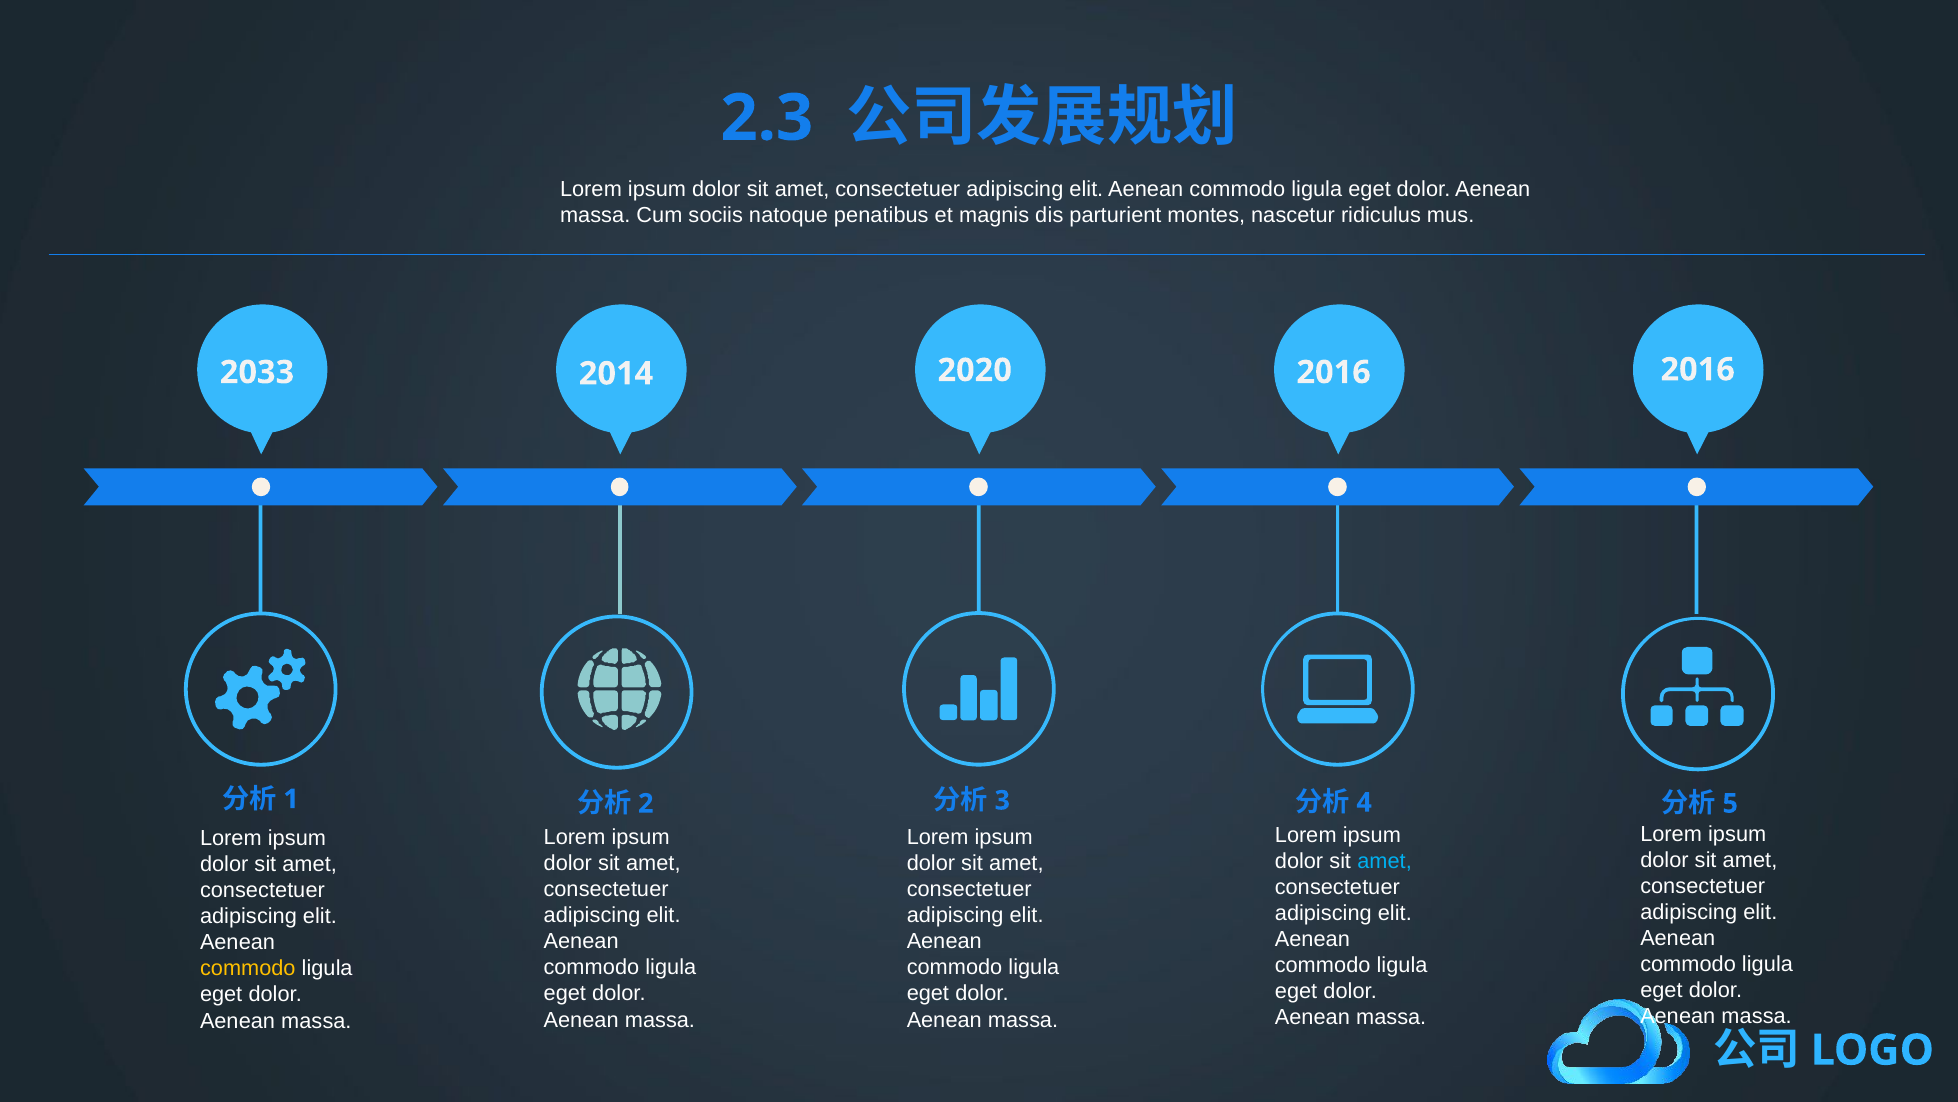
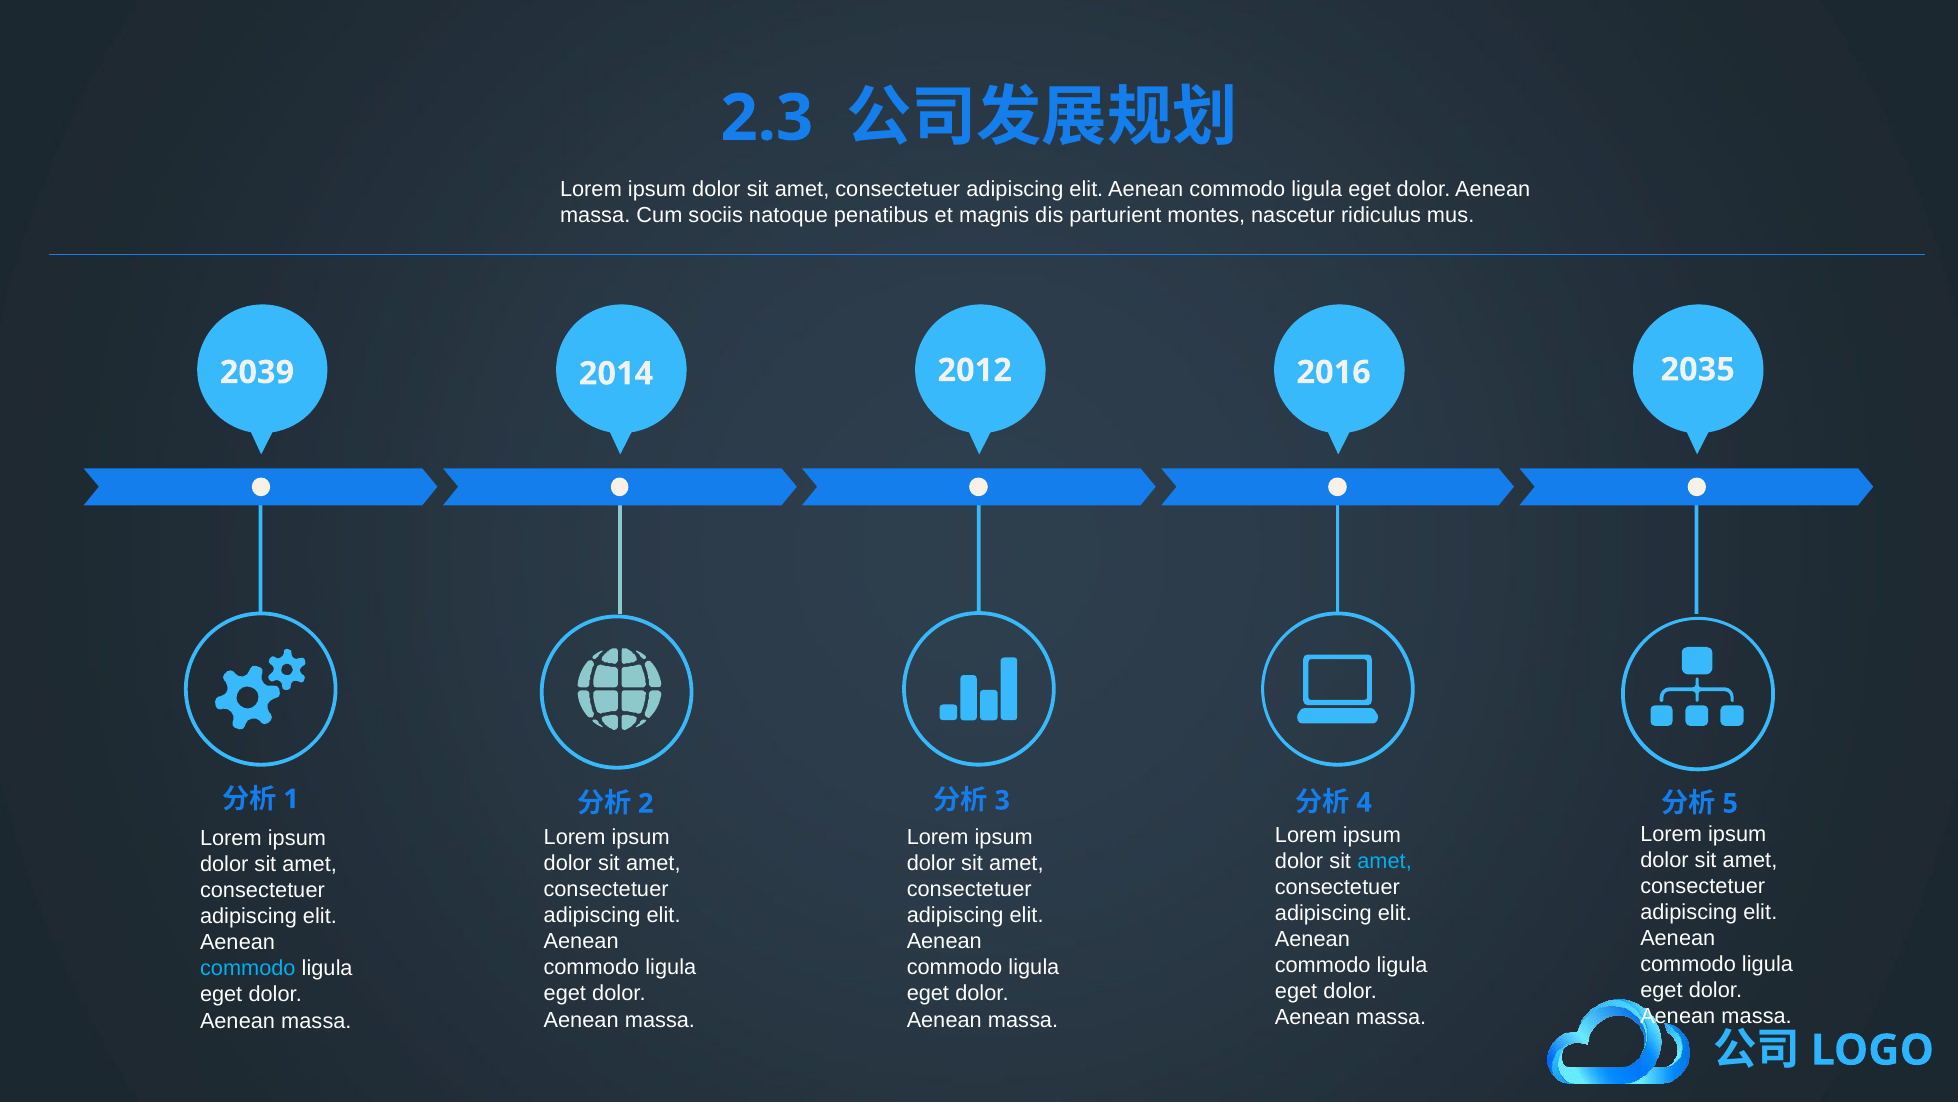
2033: 2033 -> 2039
2020: 2020 -> 2012
2016 2016: 2016 -> 2035
commodo at (248, 968) colour: yellow -> light blue
